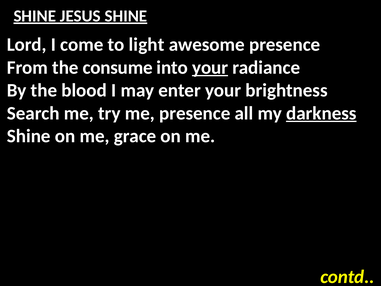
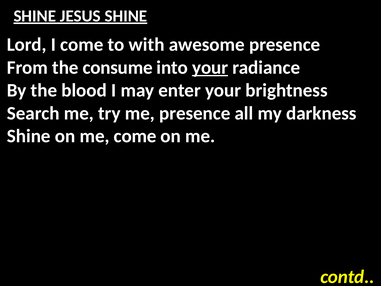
light: light -> with
darkness underline: present -> none
me grace: grace -> come
